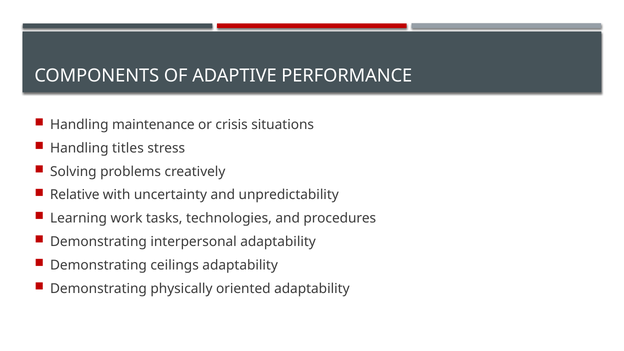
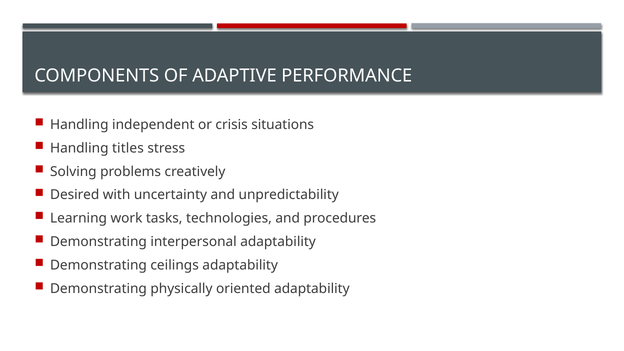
maintenance: maintenance -> independent
Relative: Relative -> Desired
